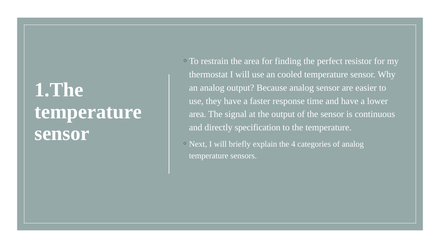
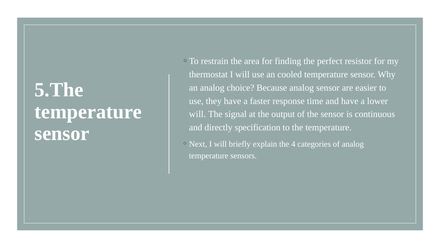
1.The: 1.The -> 5.The
analog output: output -> choice
area at (198, 114): area -> will
